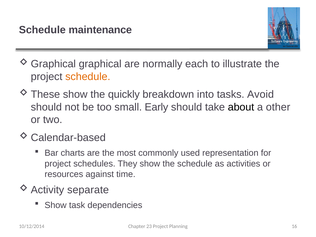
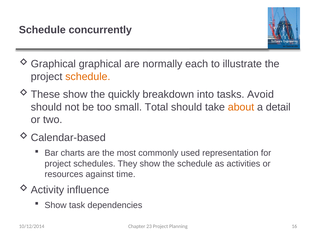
maintenance: maintenance -> concurrently
Early: Early -> Total
about colour: black -> orange
other: other -> detail
separate: separate -> influence
